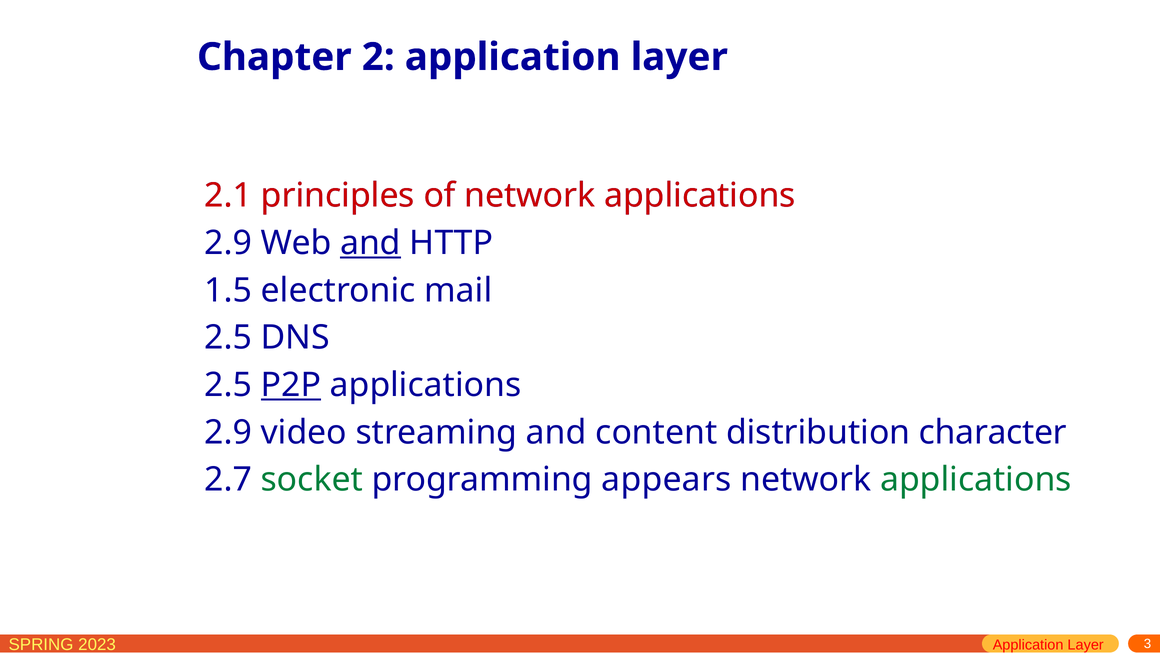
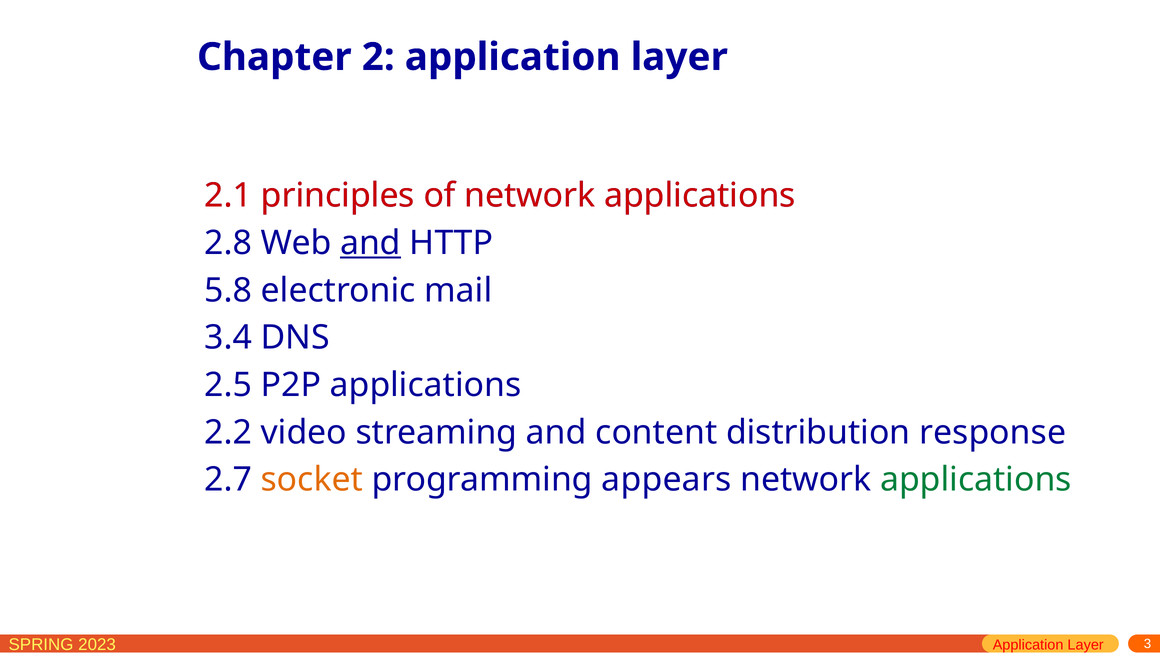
2.9 at (228, 243): 2.9 -> 2.8
1.5: 1.5 -> 5.8
2.5 at (228, 338): 2.5 -> 3.4
P2P underline: present -> none
2.9 at (228, 432): 2.9 -> 2.2
character: character -> response
socket colour: green -> orange
